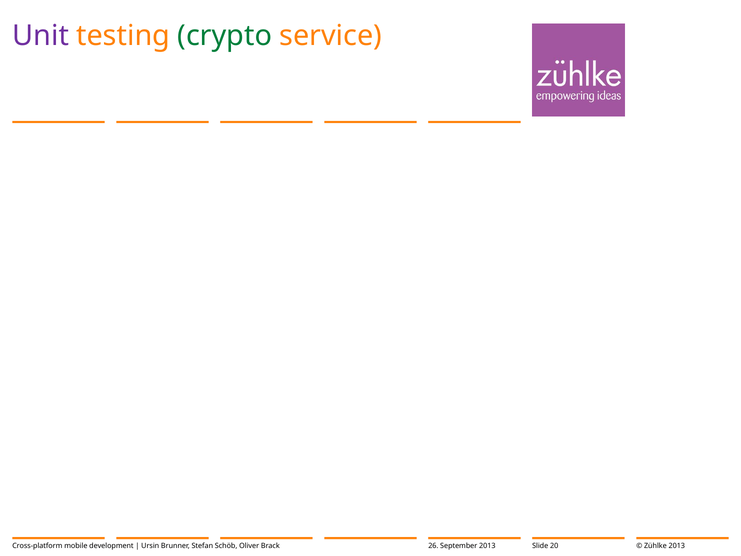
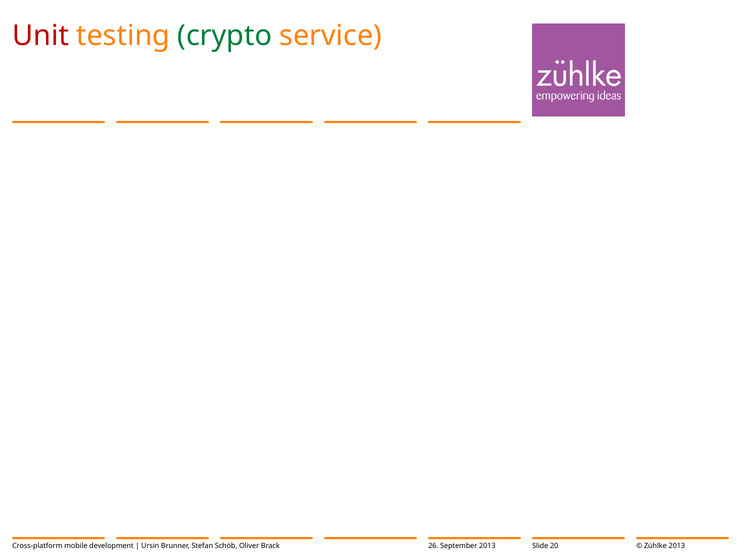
Unit colour: purple -> red
